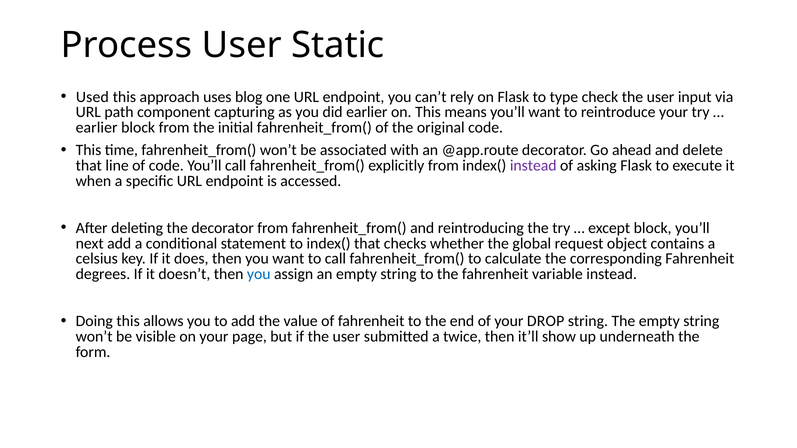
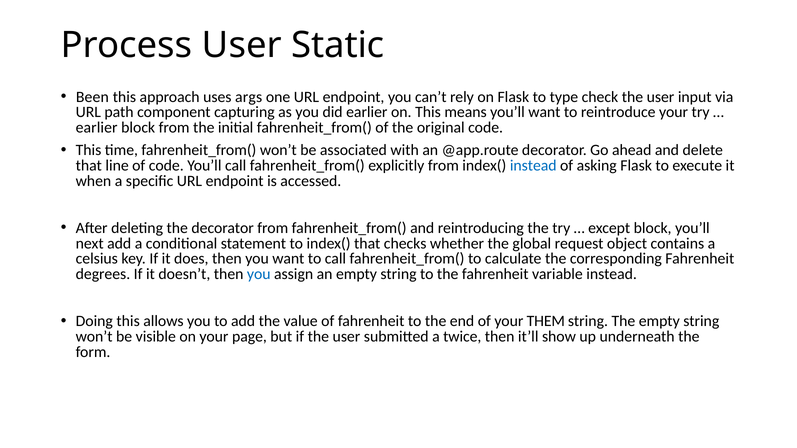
Used: Used -> Been
blog: blog -> args
instead at (533, 166) colour: purple -> blue
DROP: DROP -> THEM
